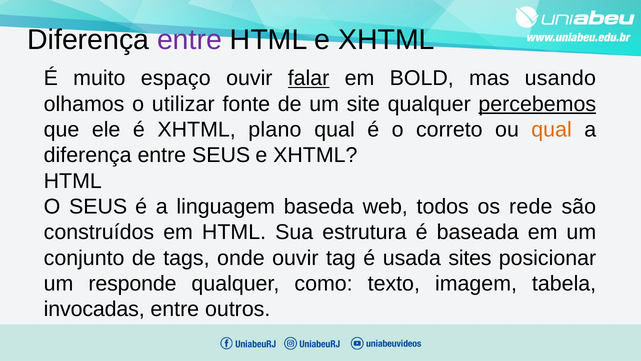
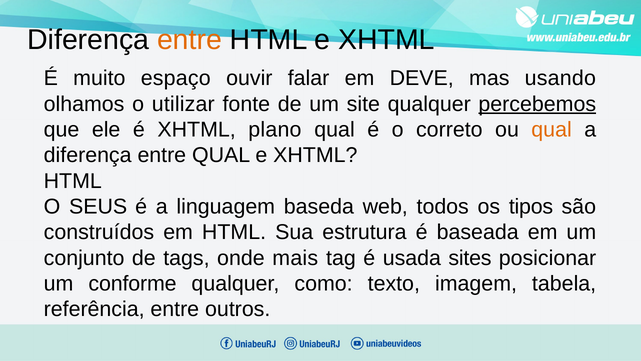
entre at (190, 40) colour: purple -> orange
falar underline: present -> none
BOLD: BOLD -> DEVE
entre SEUS: SEUS -> QUAL
rede: rede -> tipos
onde ouvir: ouvir -> mais
responde: responde -> conforme
invocadas: invocadas -> referência
